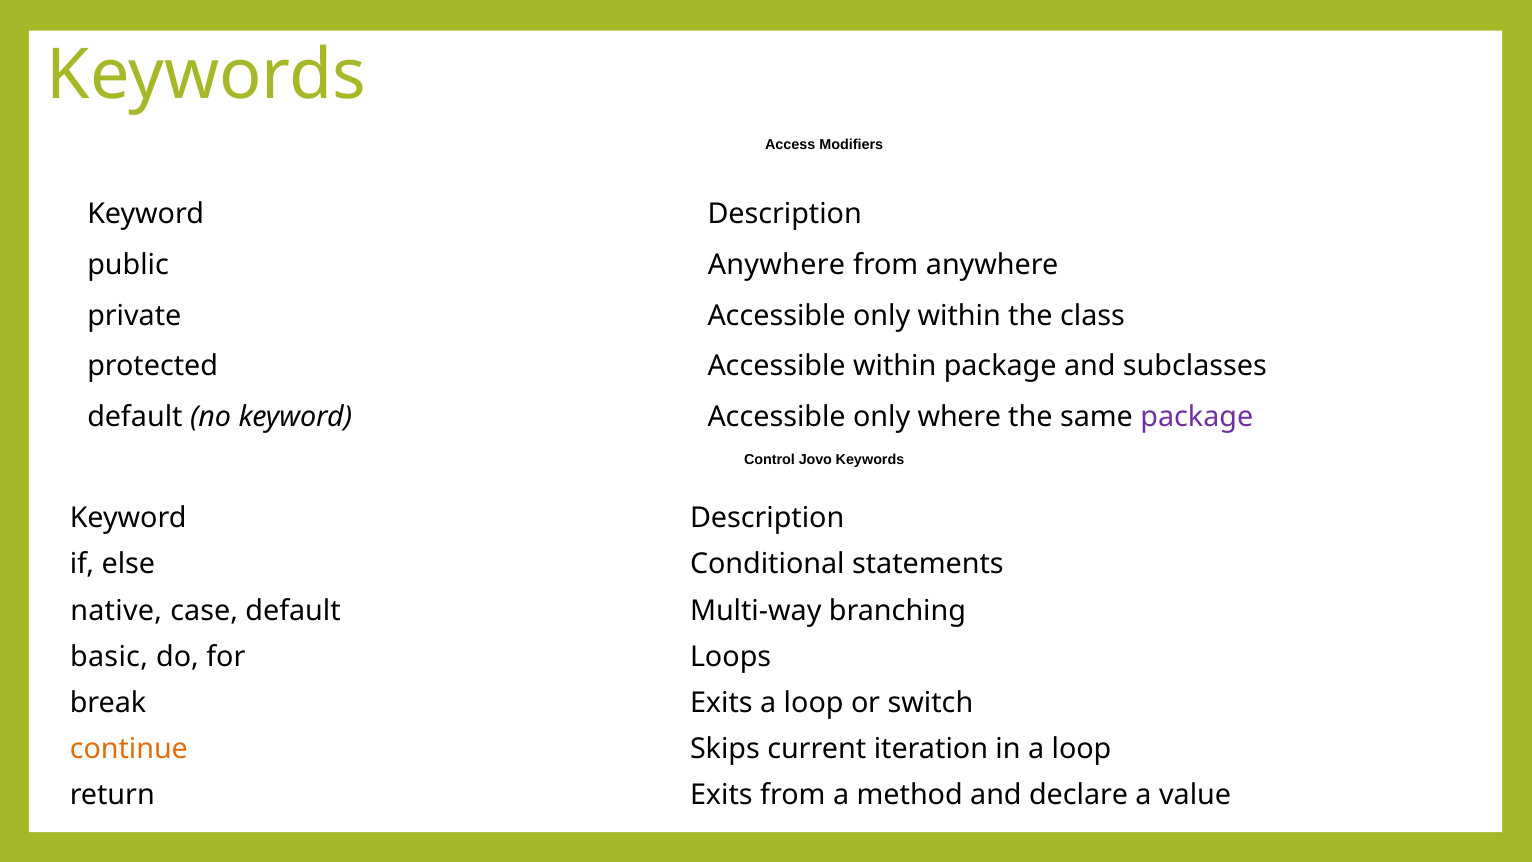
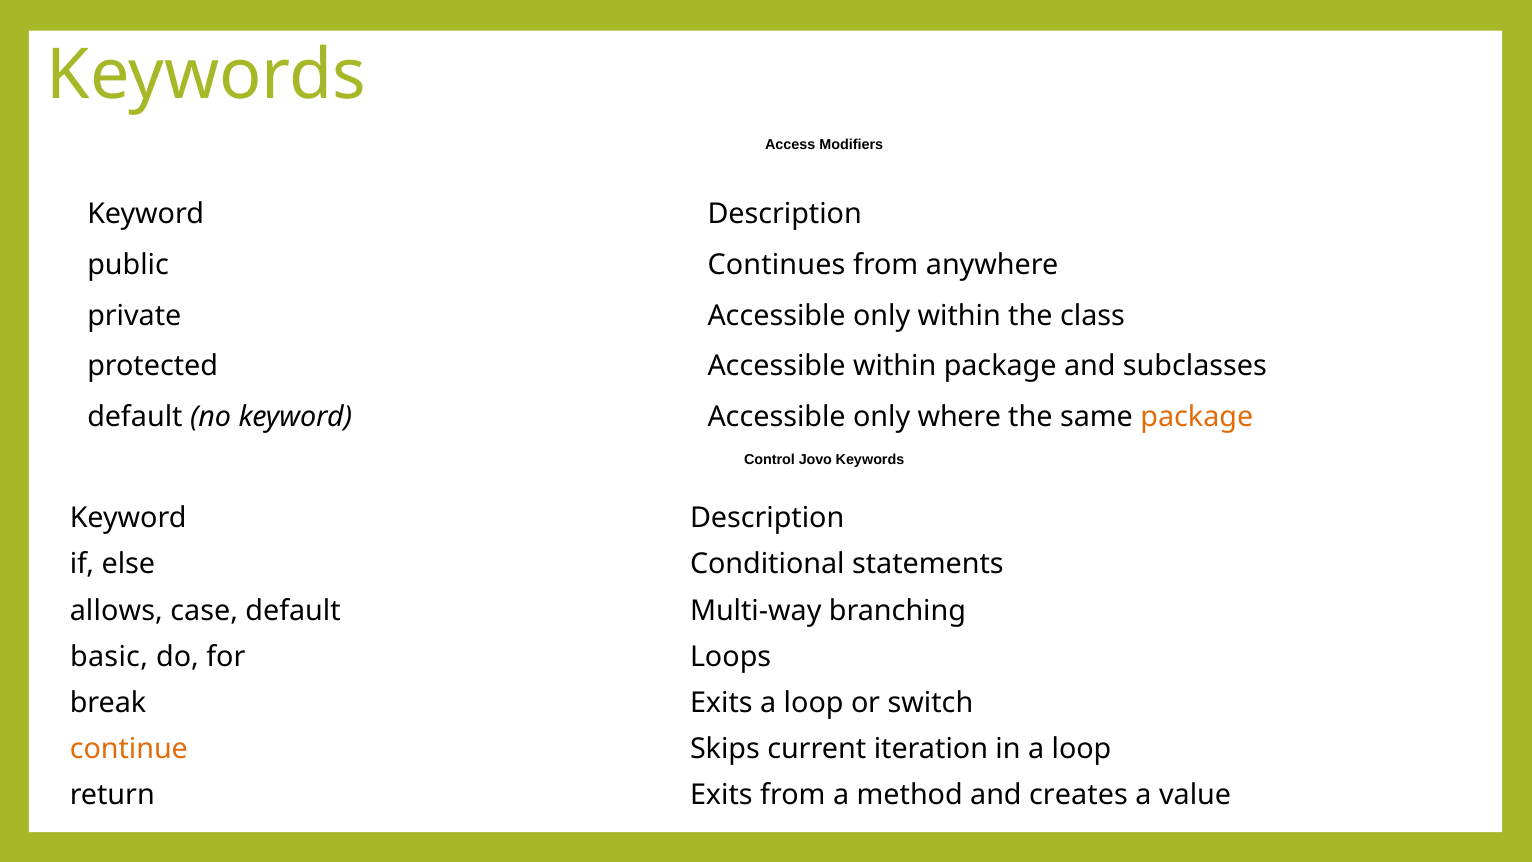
public Anywhere: Anywhere -> Continues
package at (1197, 417) colour: purple -> orange
native: native -> allows
declare: declare -> creates
